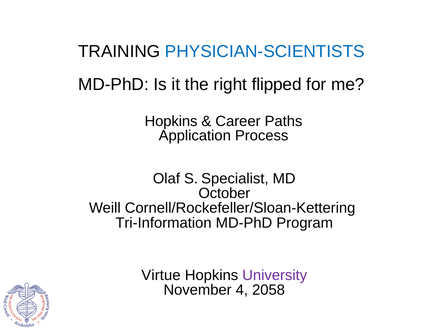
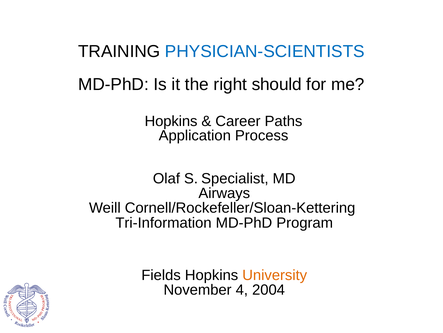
flipped: flipped -> should
October: October -> Airways
Virtue: Virtue -> Fields
University colour: purple -> orange
2058: 2058 -> 2004
